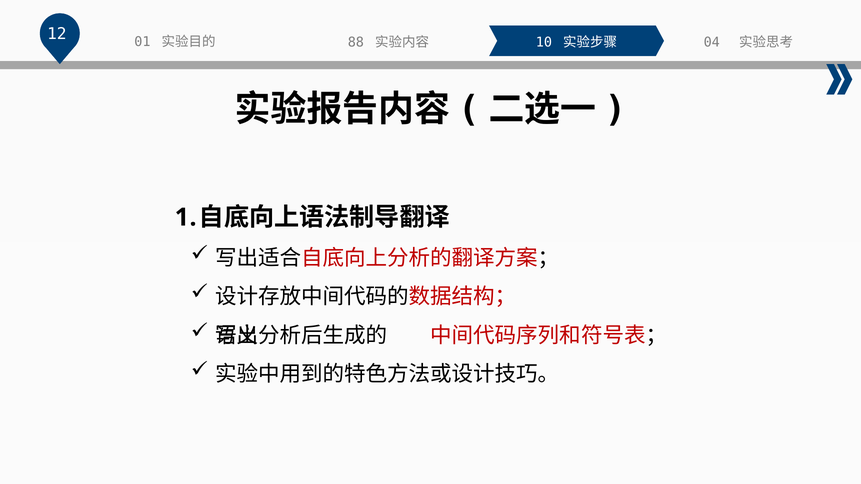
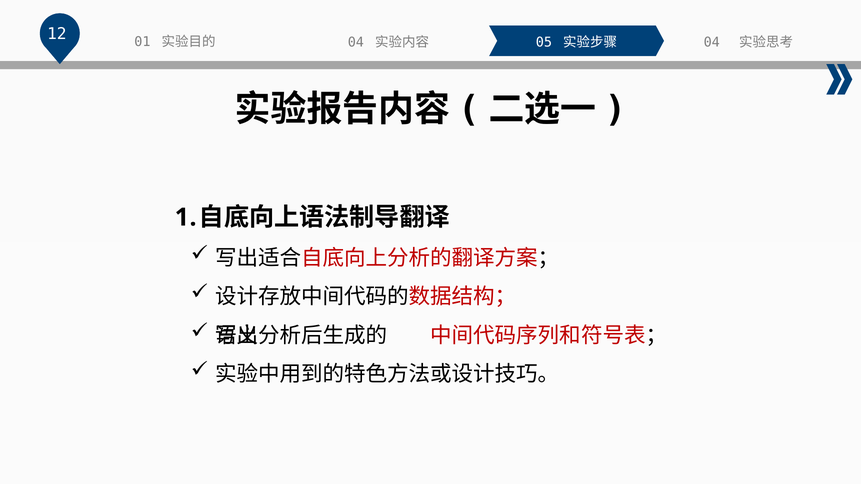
88 at (356, 42): 88 -> 04
10: 10 -> 05
